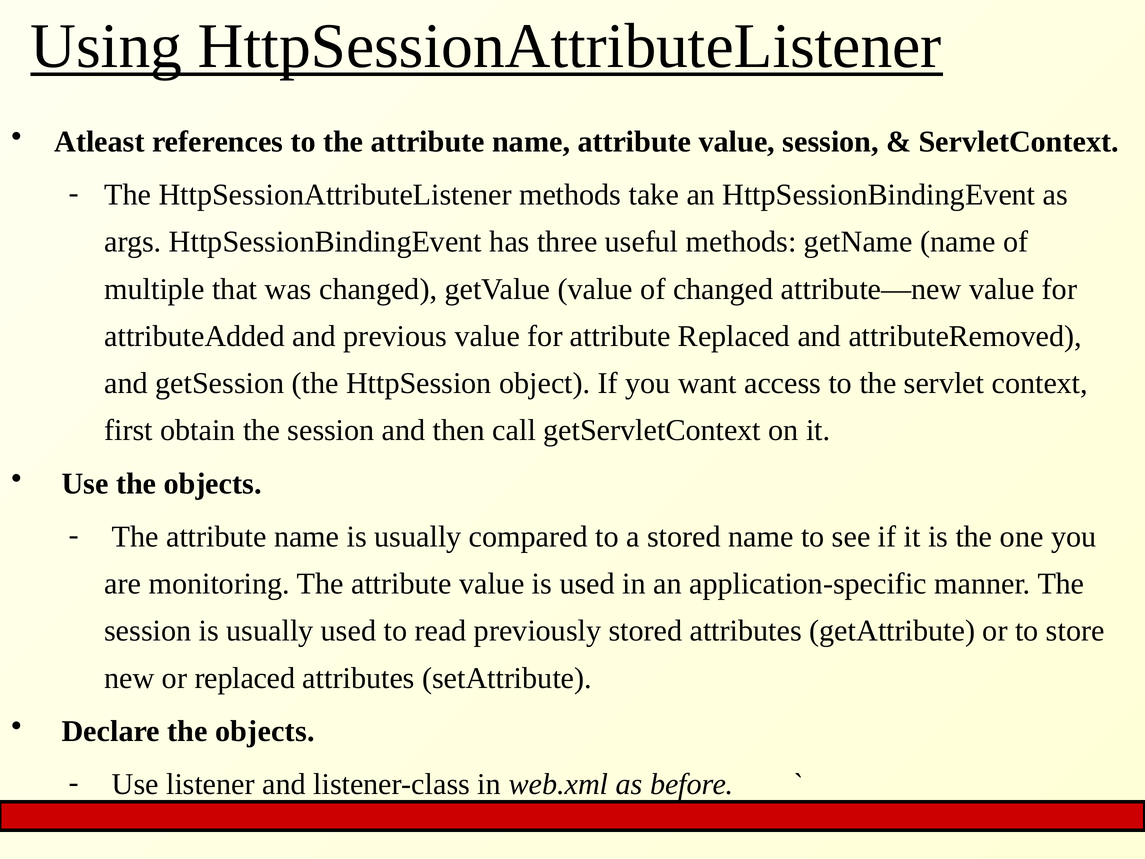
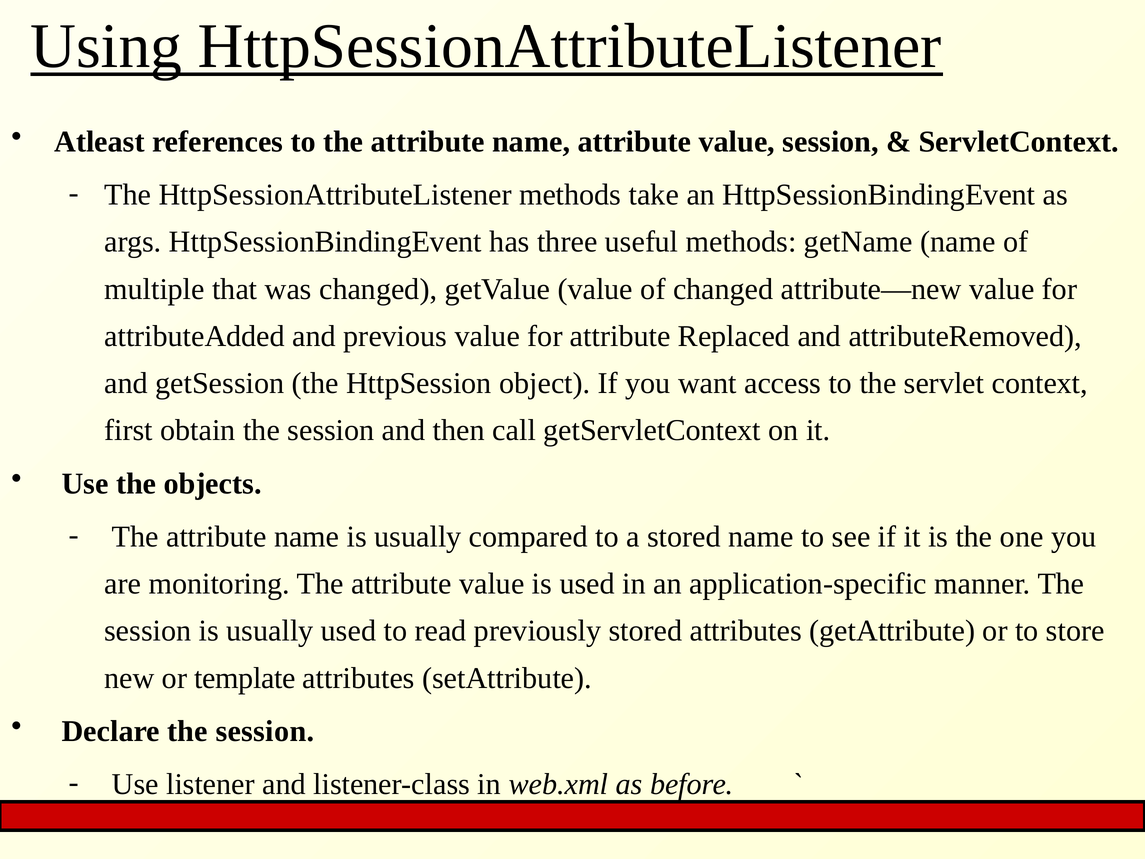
or replaced: replaced -> template
Declare the objects: objects -> session
